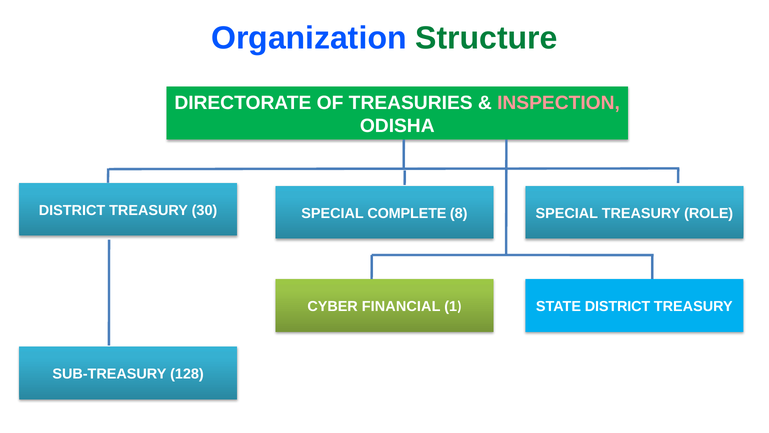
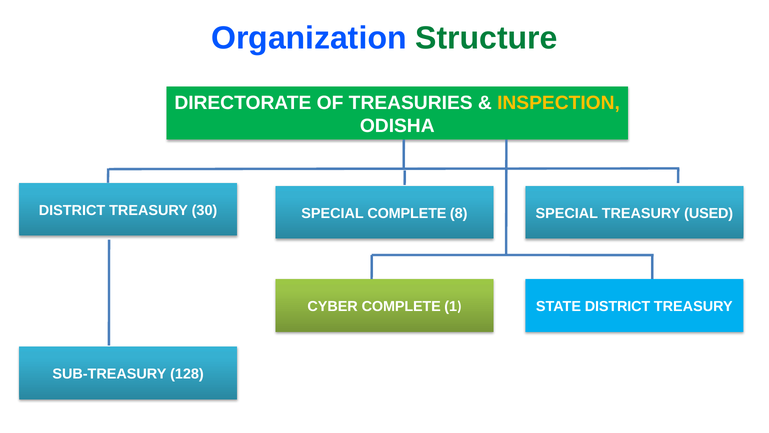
INSPECTION colour: pink -> yellow
ROLE: ROLE -> USED
CYBER FINANCIAL: FINANCIAL -> COMPLETE
